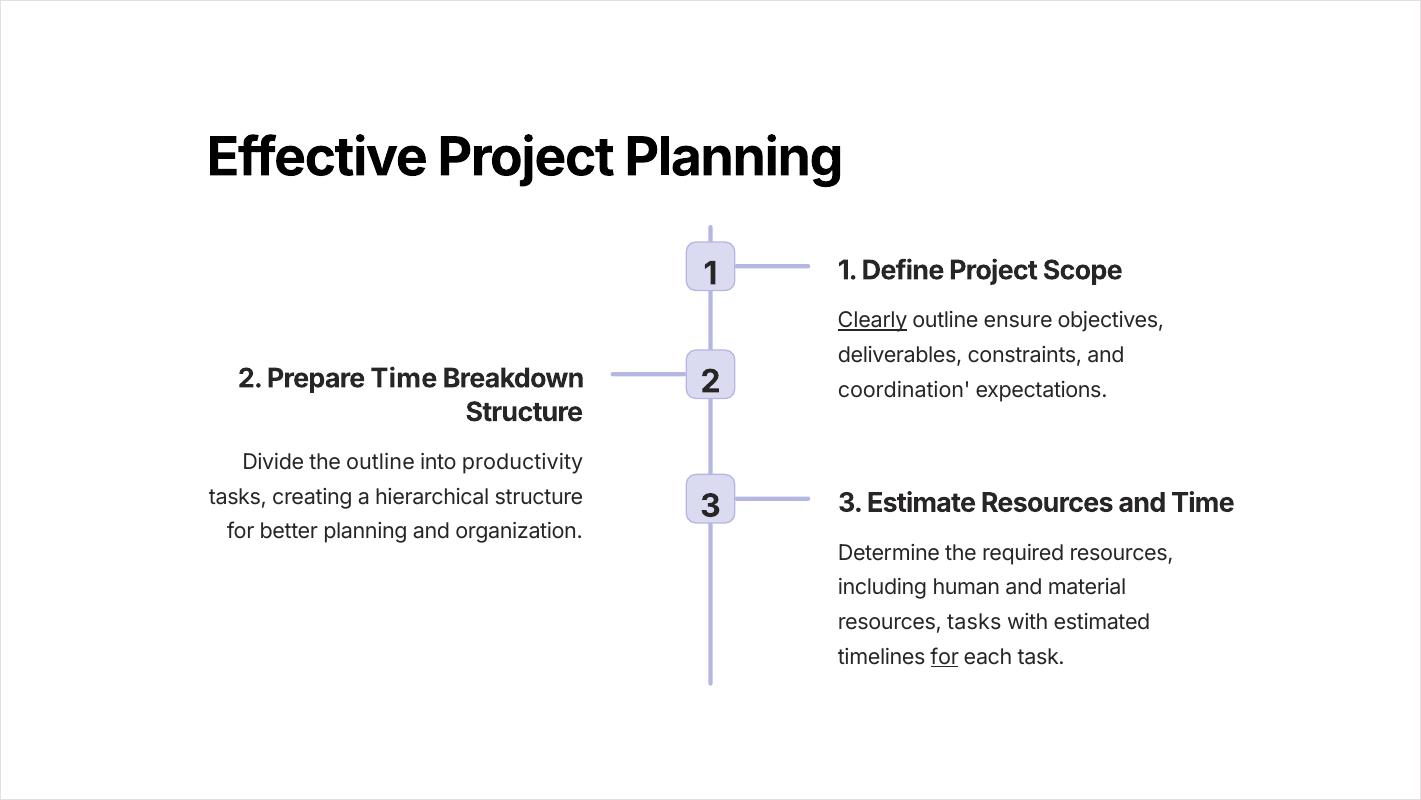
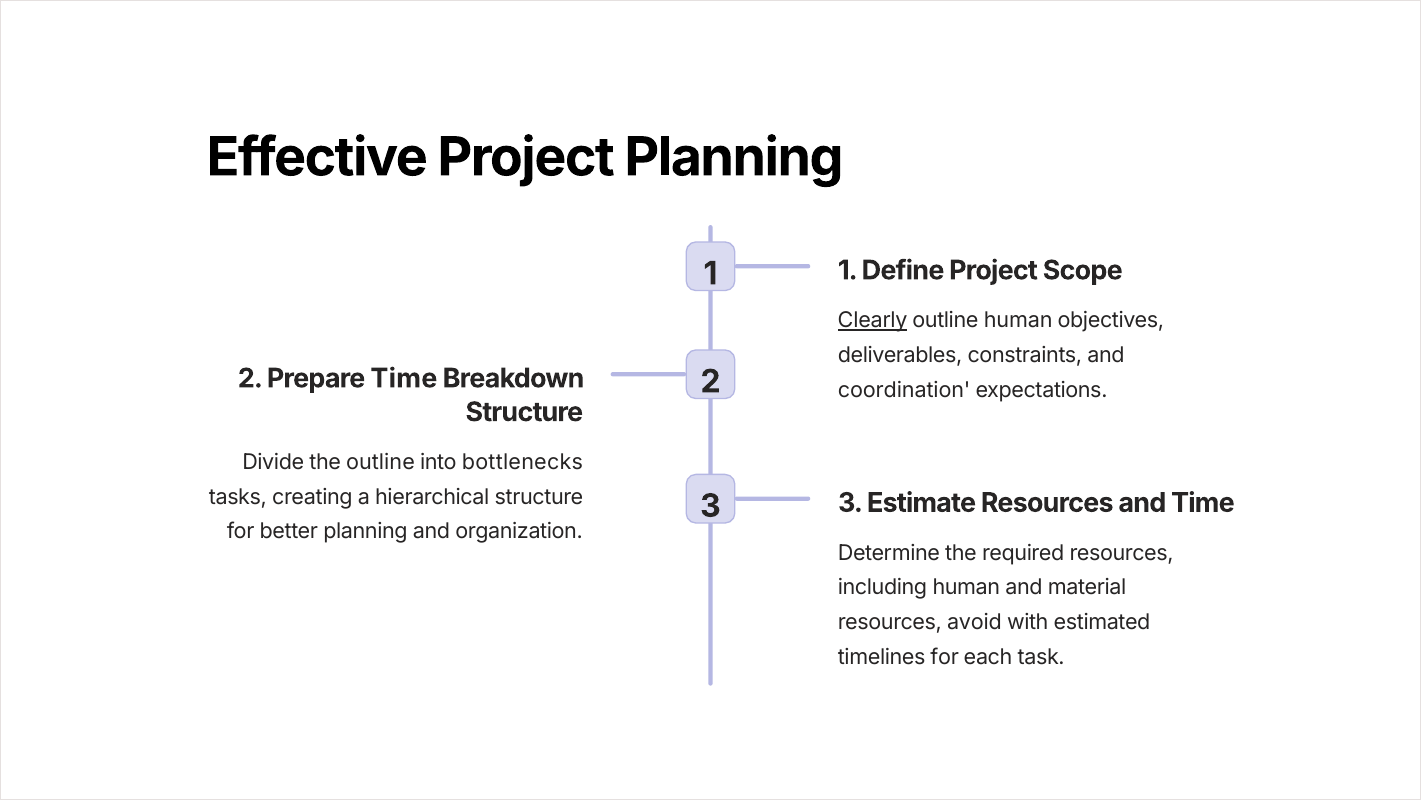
outline ensure: ensure -> human
productivity: productivity -> bottlenecks
resources tasks: tasks -> avoid
for at (945, 656) underline: present -> none
